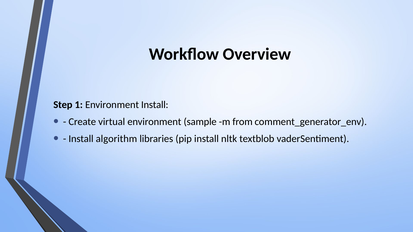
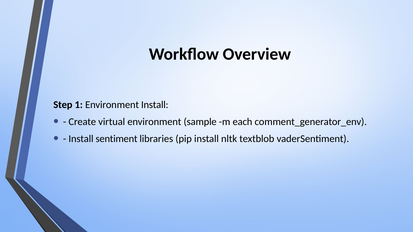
from: from -> each
algorithm: algorithm -> sentiment
